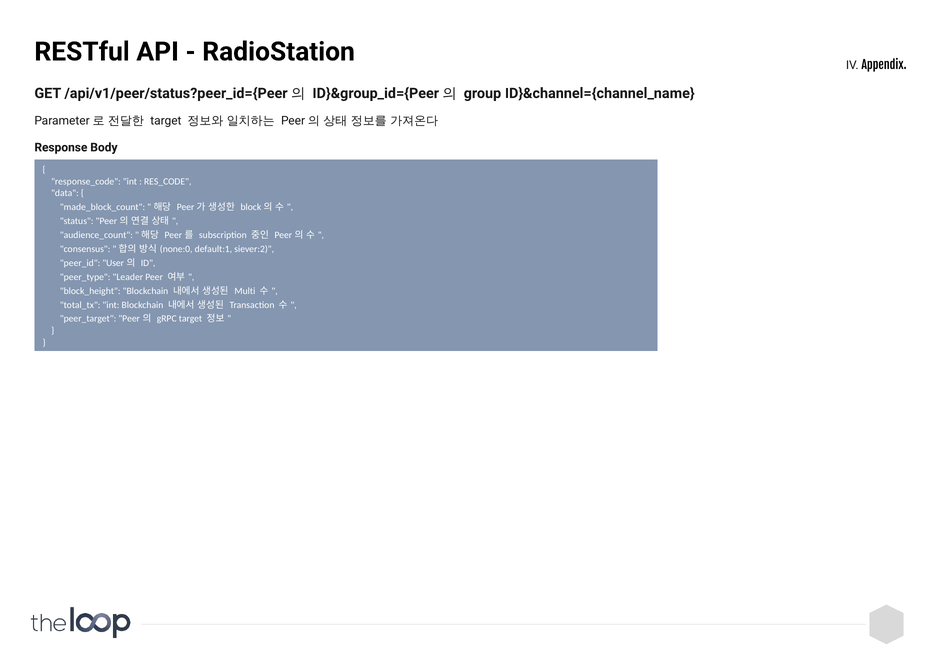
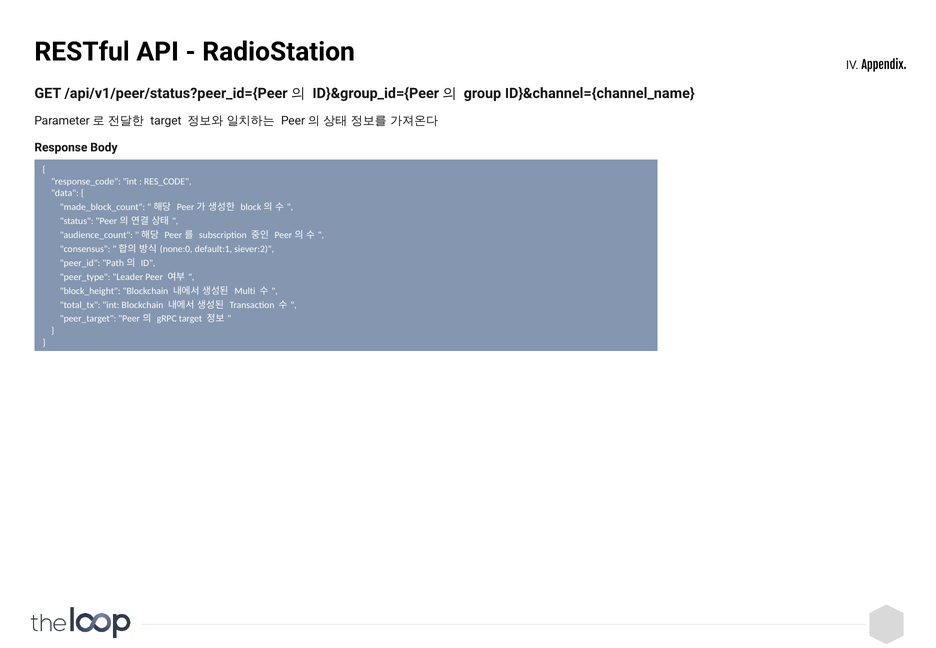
User: User -> Path
